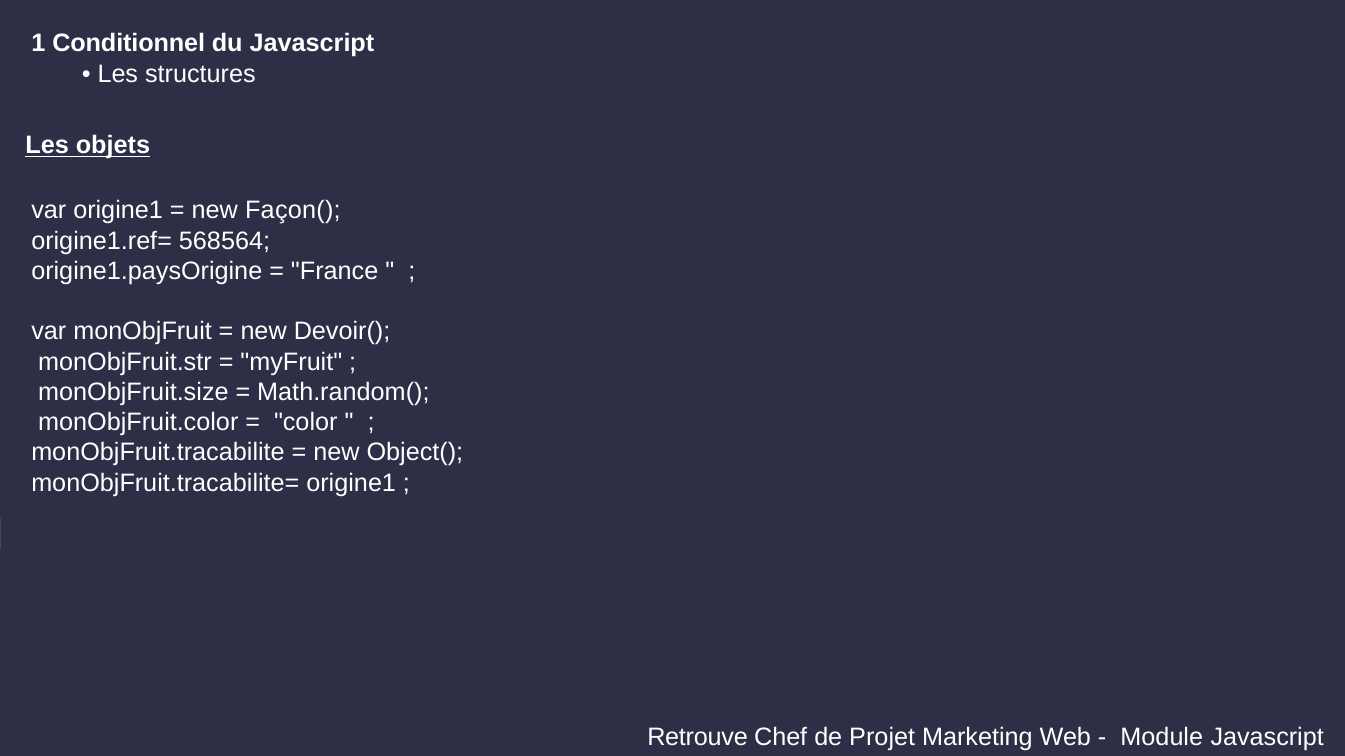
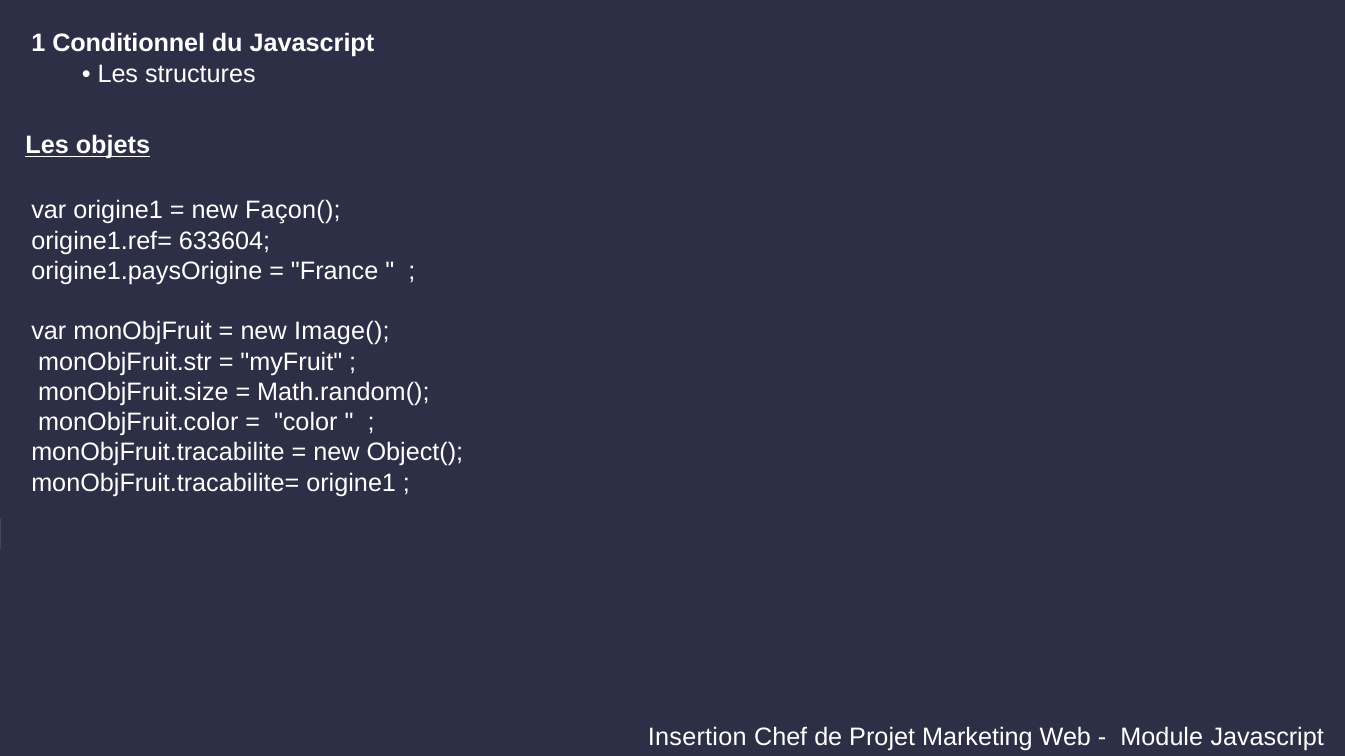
568564: 568564 -> 633604
Devoir(: Devoir( -> Image(
Retrouve: Retrouve -> Insertion
